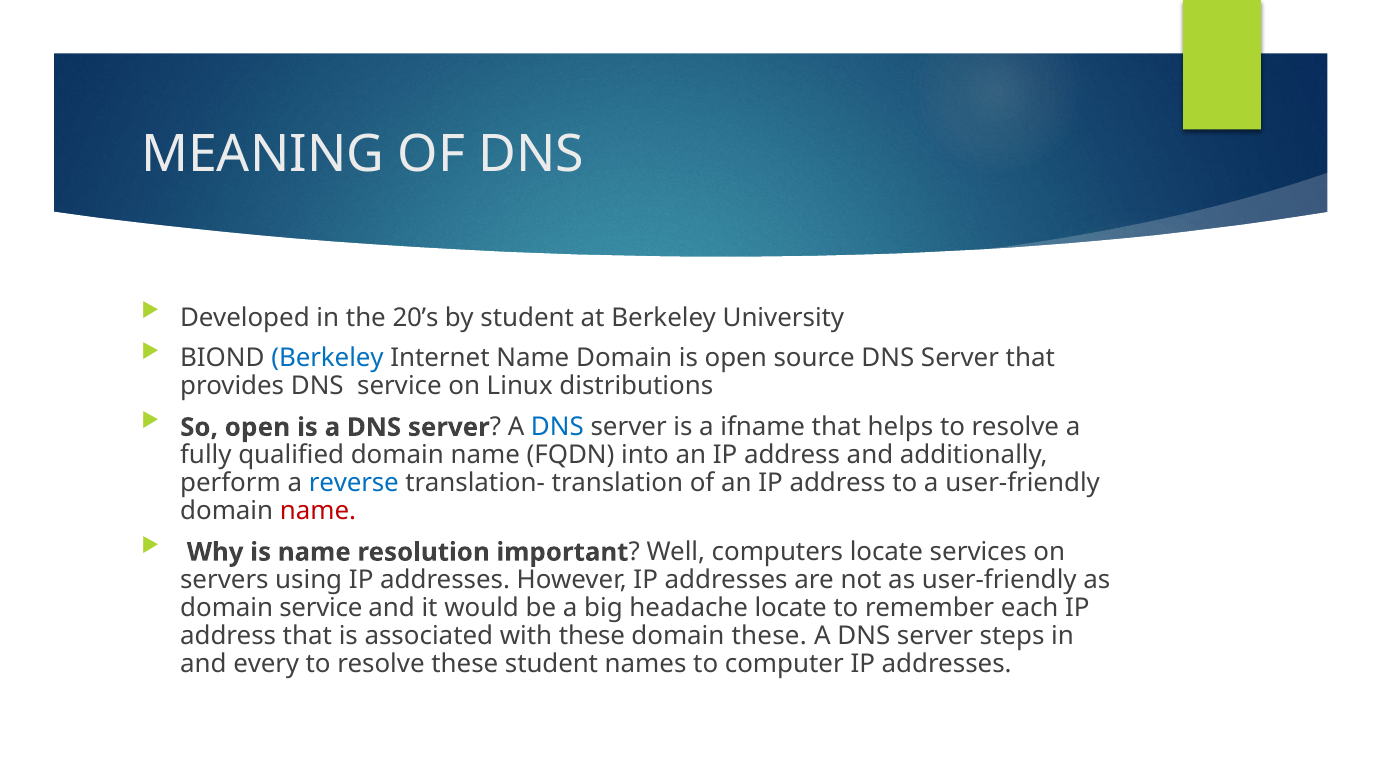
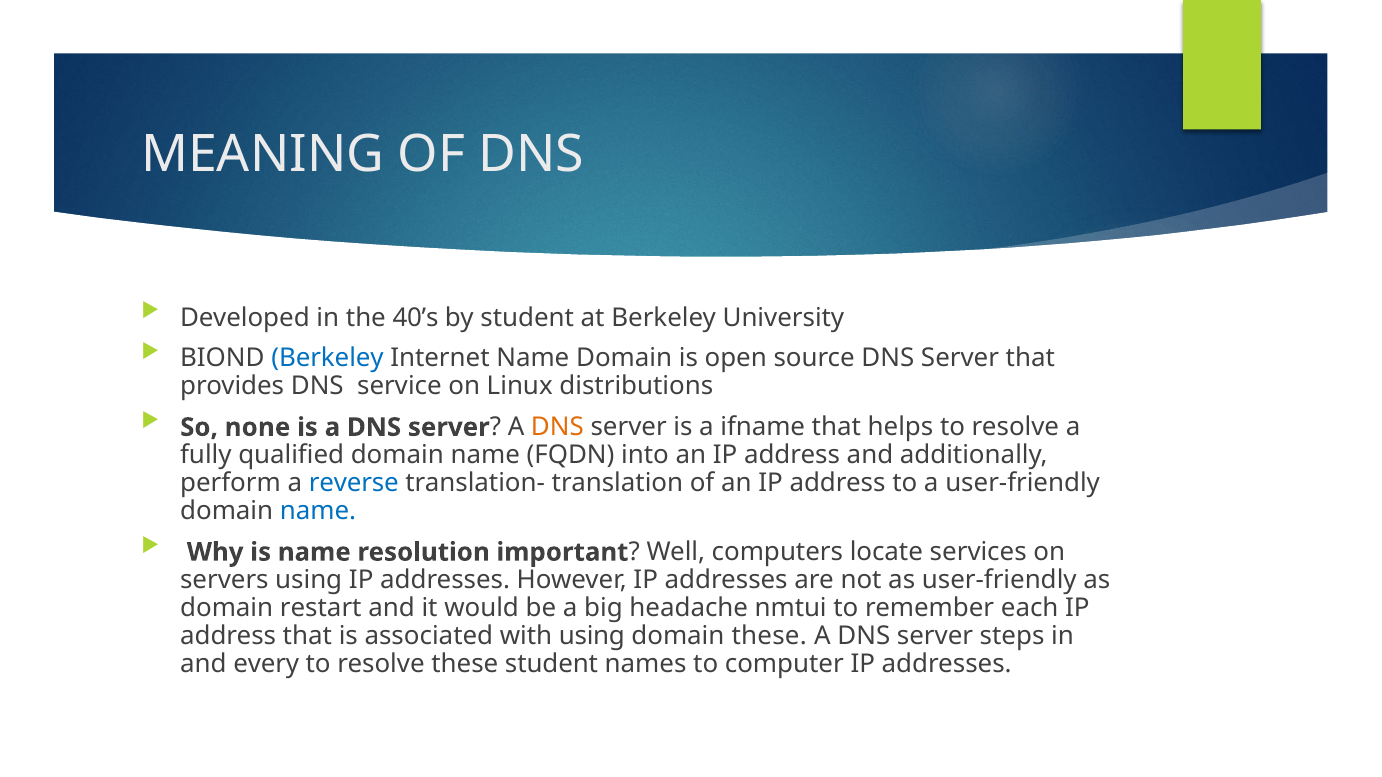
20’s: 20’s -> 40’s
So open: open -> none
DNS at (557, 428) colour: blue -> orange
name at (318, 511) colour: red -> blue
domain service: service -> restart
headache locate: locate -> nmtui
with these: these -> using
